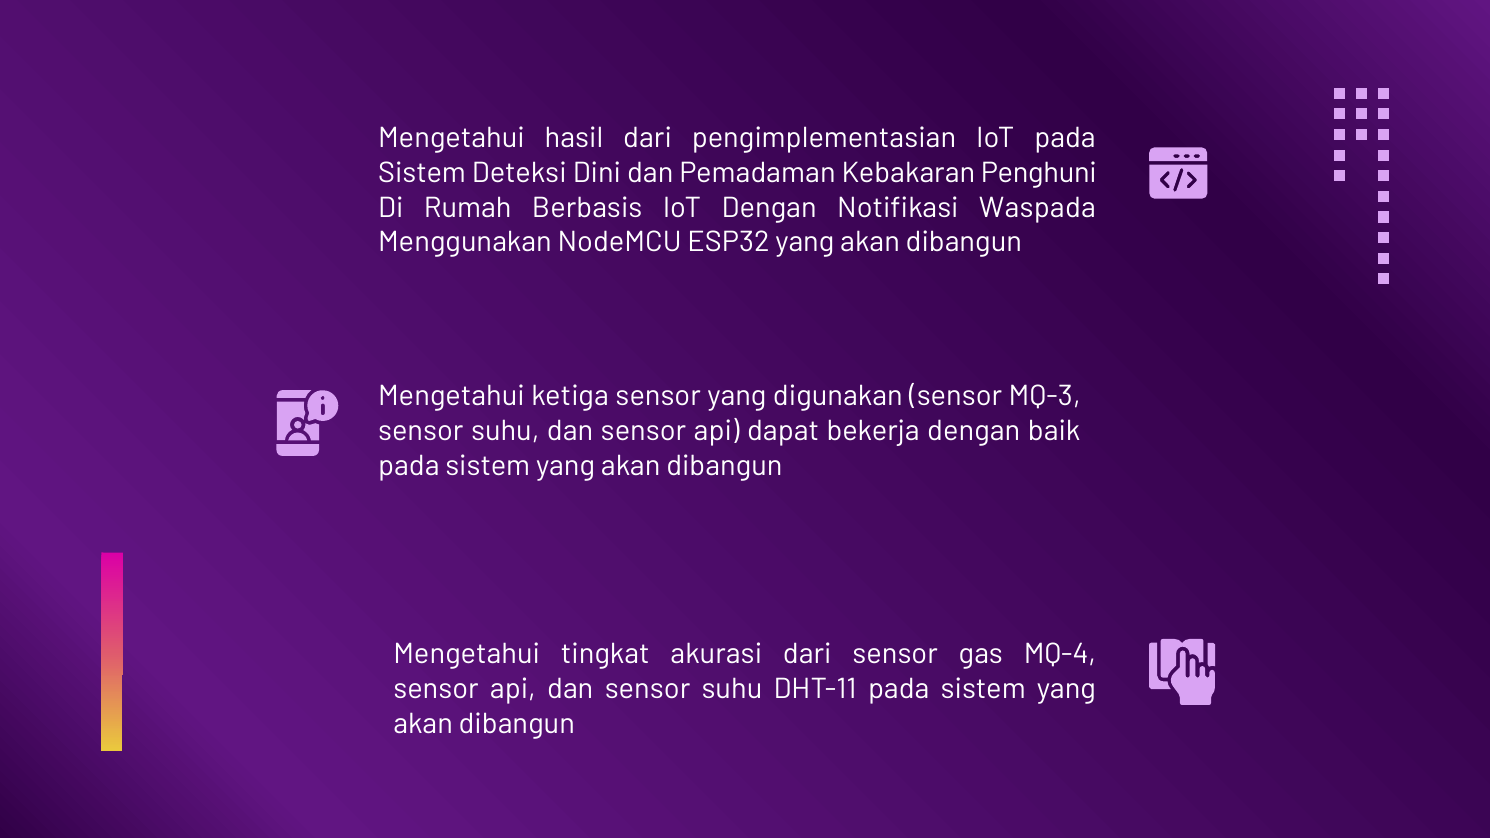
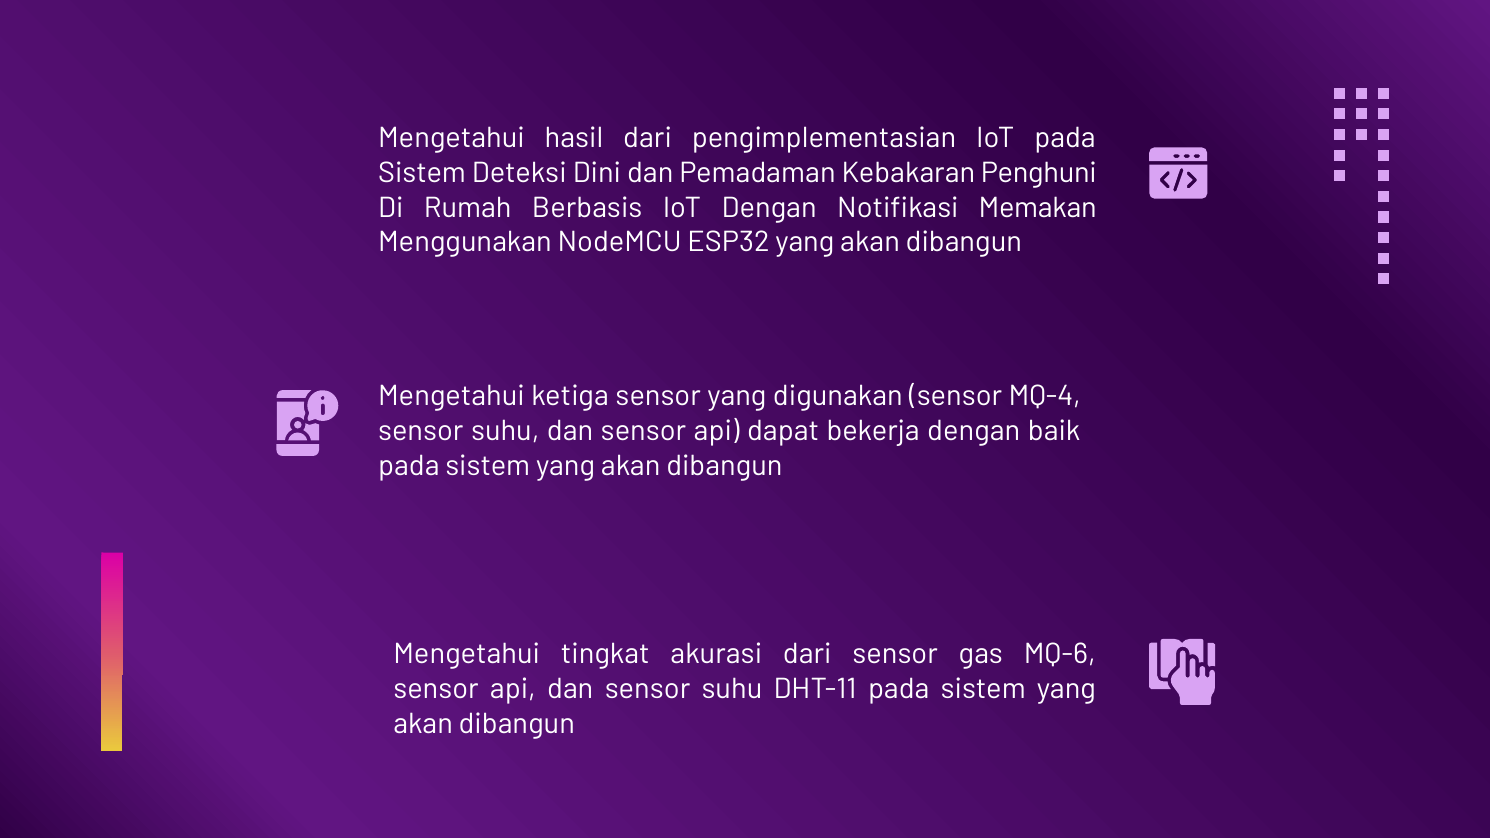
Waspada: Waspada -> Memakan
MQ-3: MQ-3 -> MQ-4
MQ-4: MQ-4 -> MQ-6
